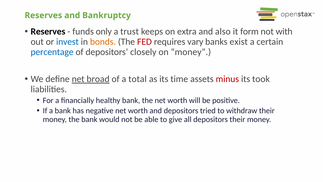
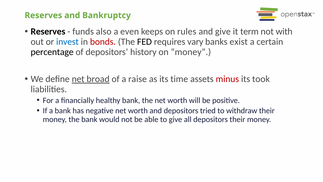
only: only -> also
trust: trust -> even
extra: extra -> rules
and also: also -> give
form: form -> term
bonds colour: orange -> red
FED colour: red -> black
percentage colour: blue -> black
closely: closely -> history
total: total -> raise
